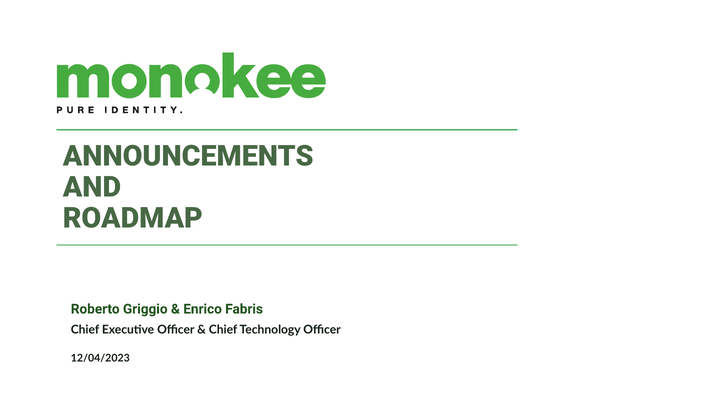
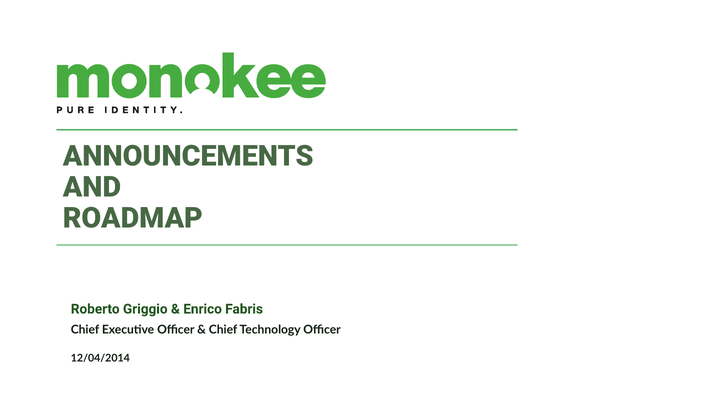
12/04/2023: 12/04/2023 -> 12/04/2014
